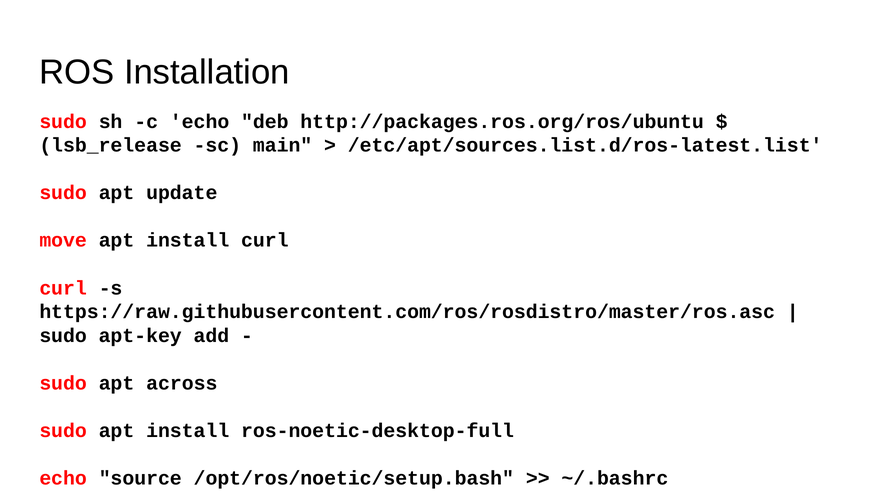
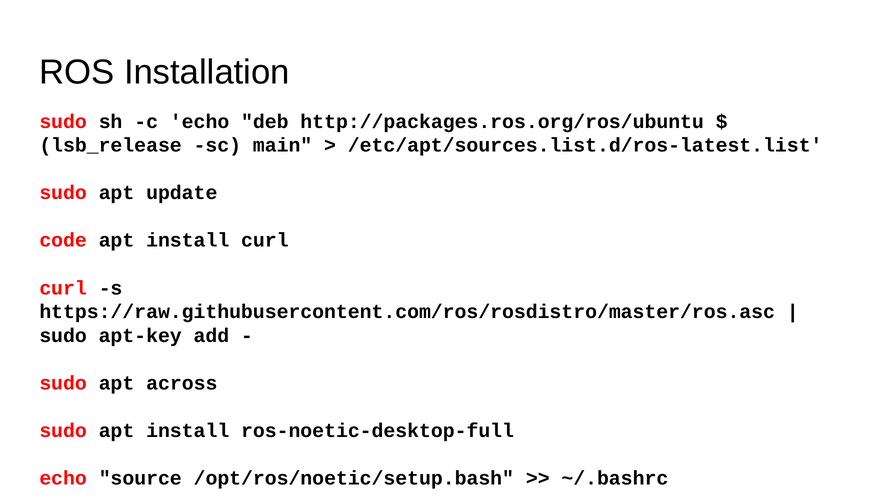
move: move -> code
